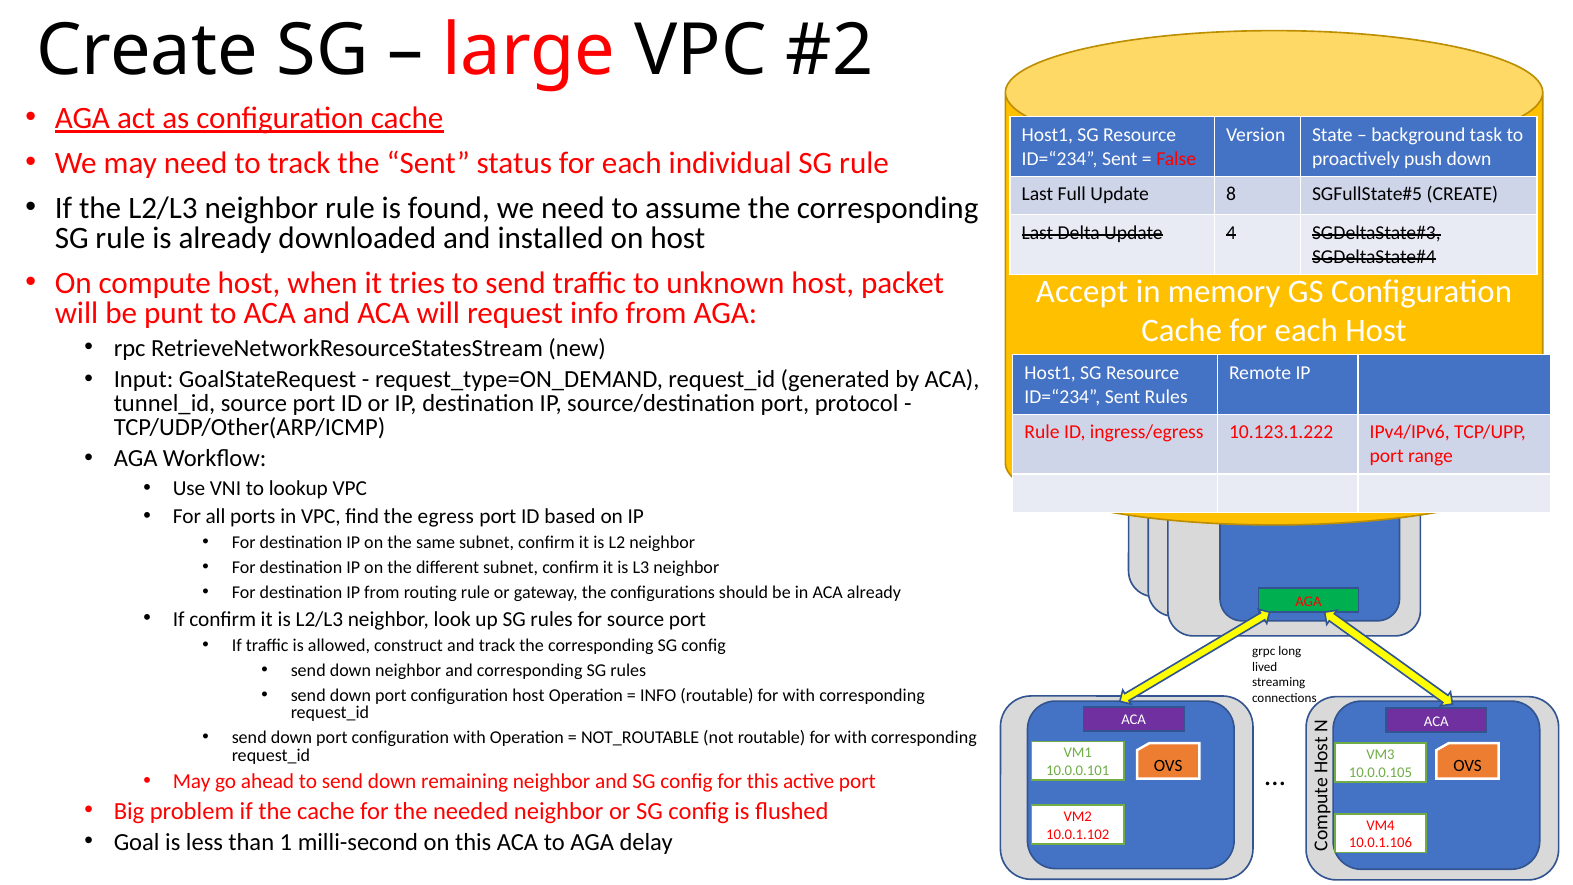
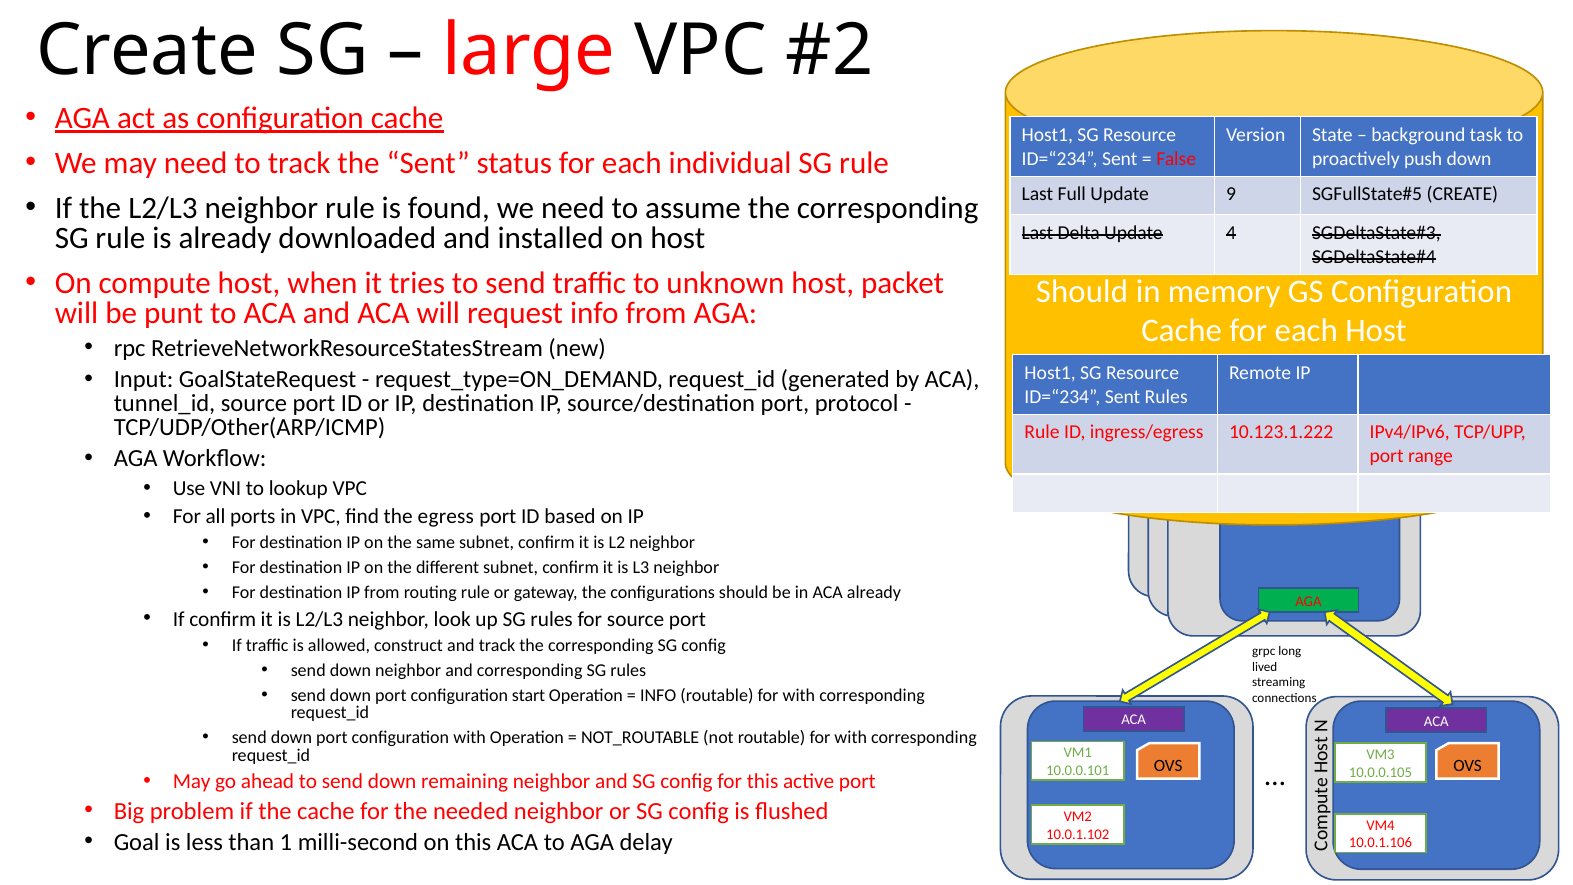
8: 8 -> 9
Accept at (1082, 291): Accept -> Should
configuration host: host -> start
